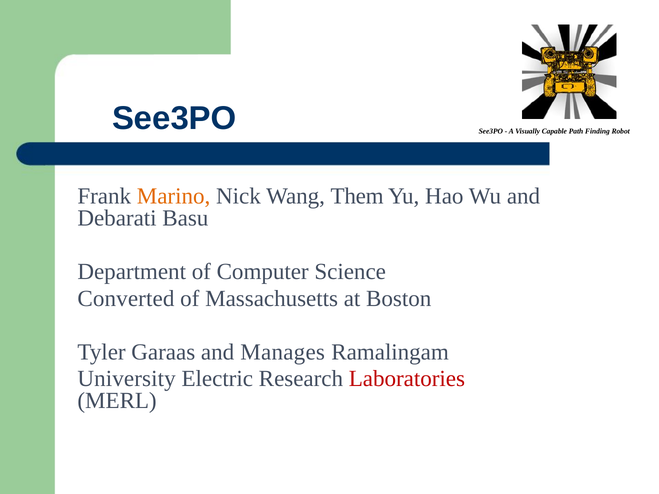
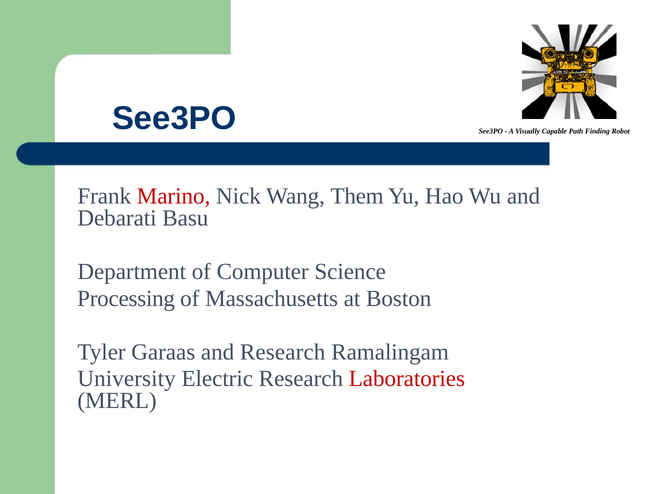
Marino colour: orange -> red
Converted: Converted -> Processing
and Manages: Manages -> Research
